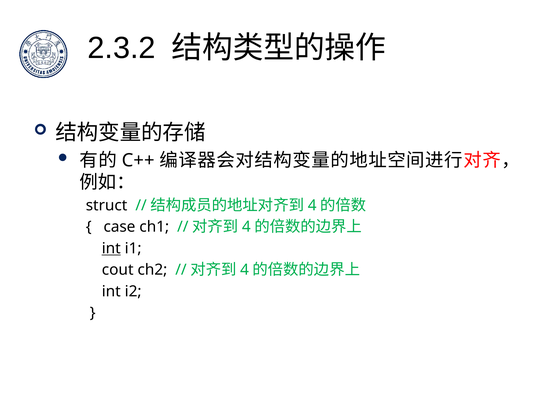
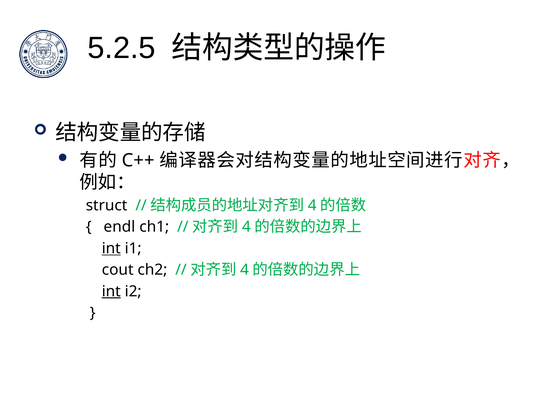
2.3.2: 2.3.2 -> 5.2.5
case: case -> endl
int at (111, 291) underline: none -> present
